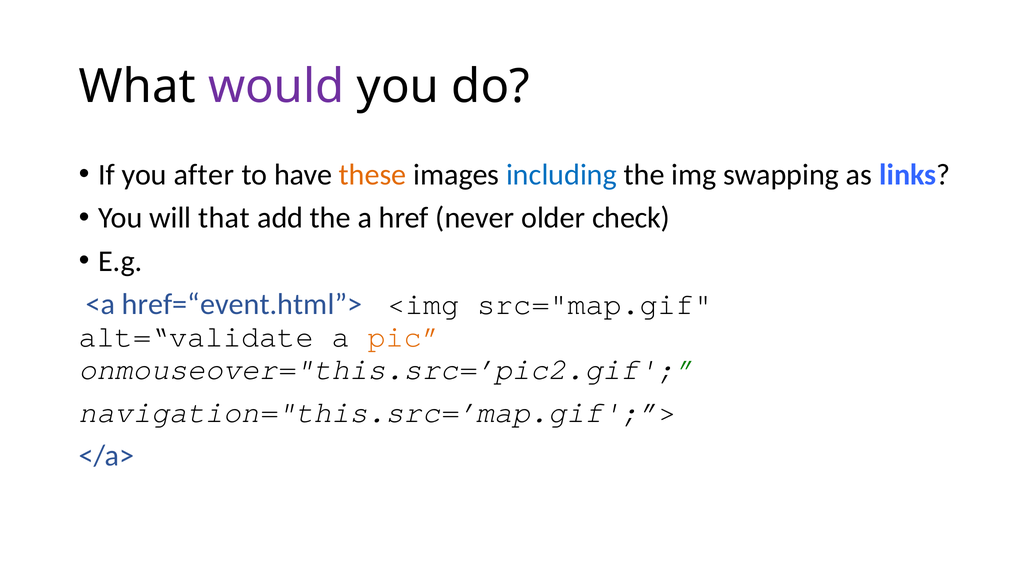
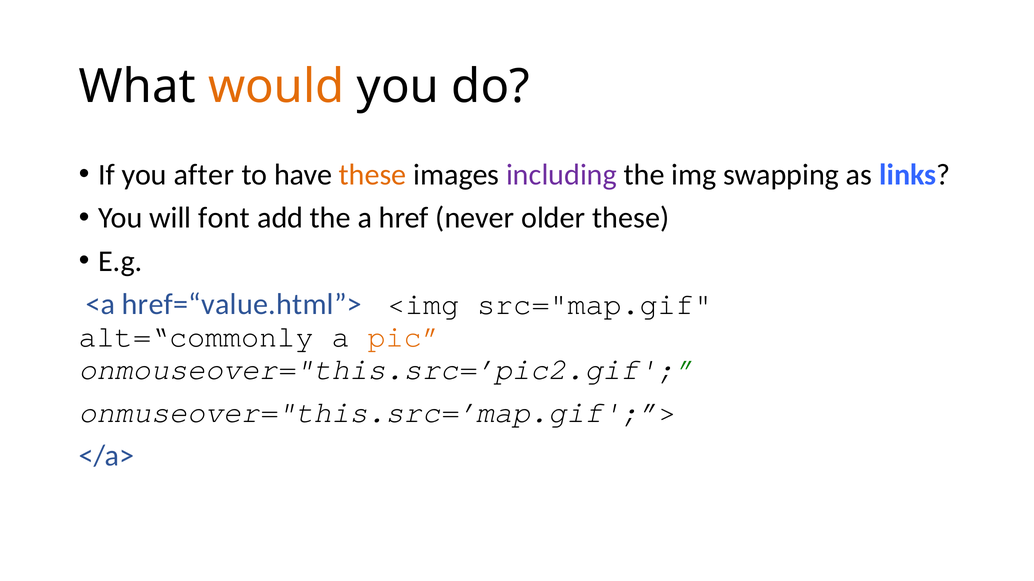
would colour: purple -> orange
including colour: blue -> purple
that: that -> font
older check: check -> these
href=“event.html”>: href=“event.html”> -> href=“value.html”>
alt=“validate: alt=“validate -> alt=“commonly
navigation="this.src=’map.gif';”>: navigation="this.src=’map.gif';”> -> onmuseover="this.src=’map.gif';”>
